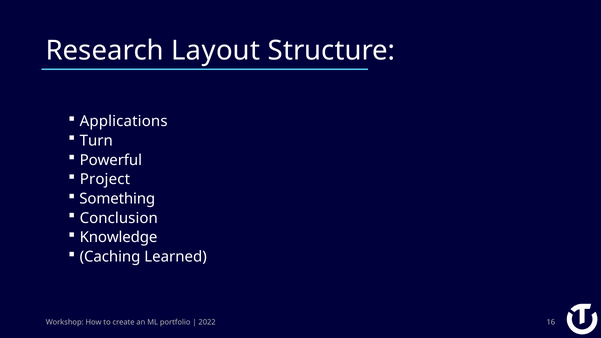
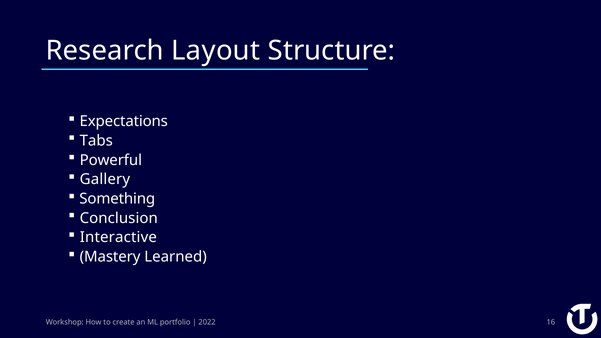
Applications: Applications -> Expectations
Turn: Turn -> Tabs
Project: Project -> Gallery
Knowledge: Knowledge -> Interactive
Caching: Caching -> Mastery
